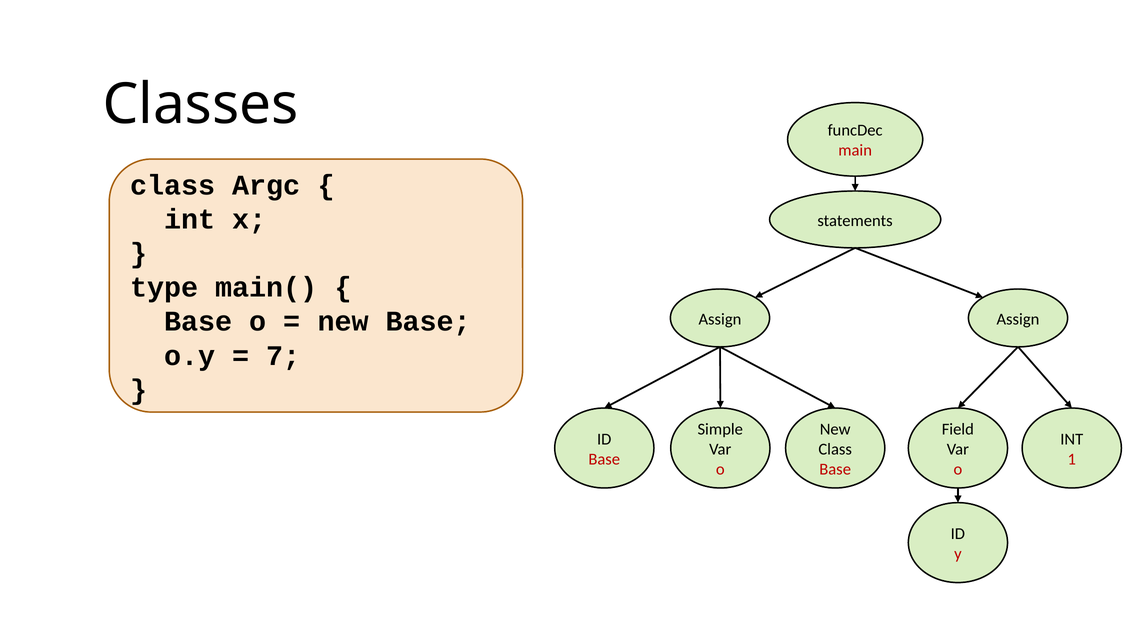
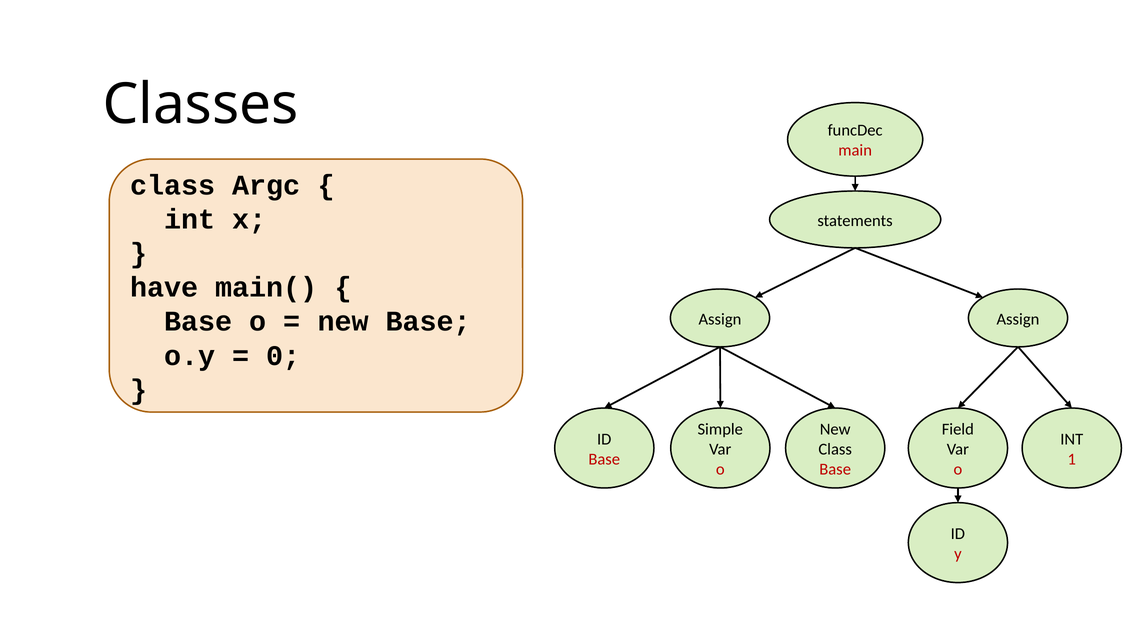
type: type -> have
7: 7 -> 0
